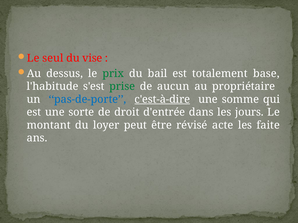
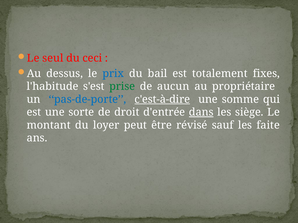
vise: vise -> ceci
prix colour: green -> blue
base: base -> fixes
dans underline: none -> present
jours: jours -> siège
acte: acte -> sauf
